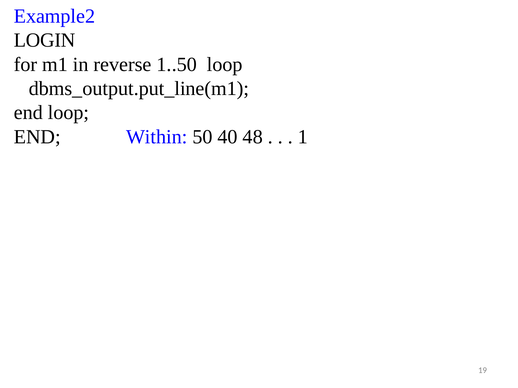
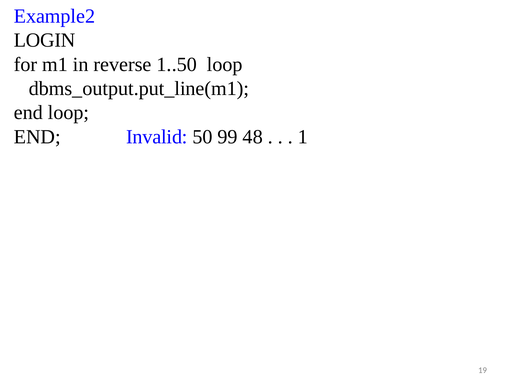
Within: Within -> Invalid
40: 40 -> 99
